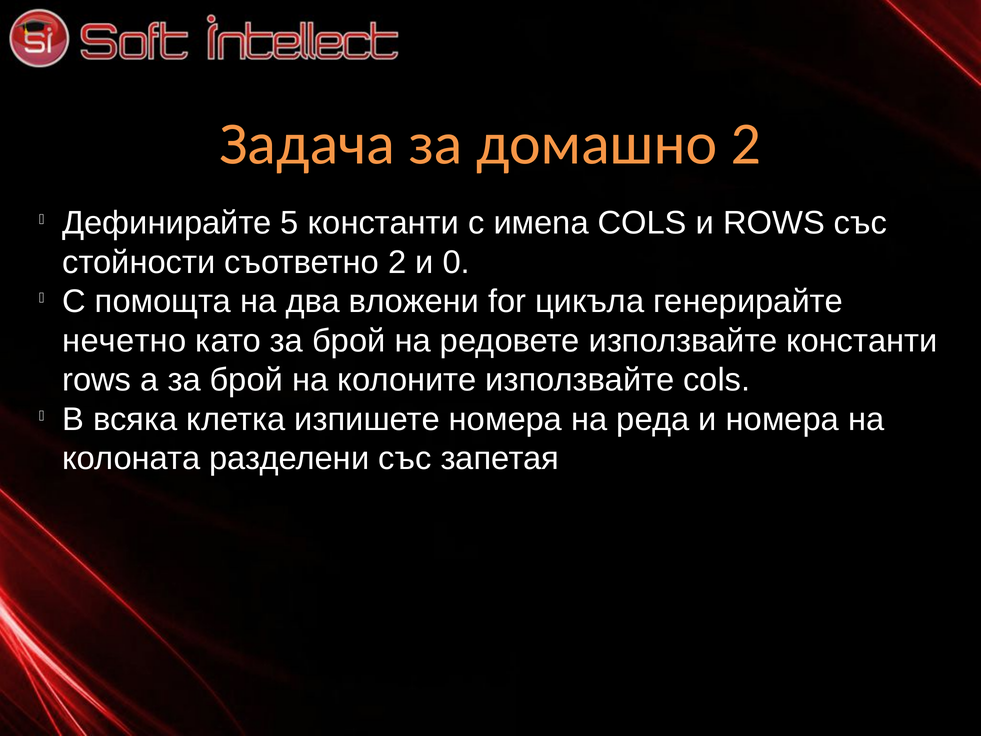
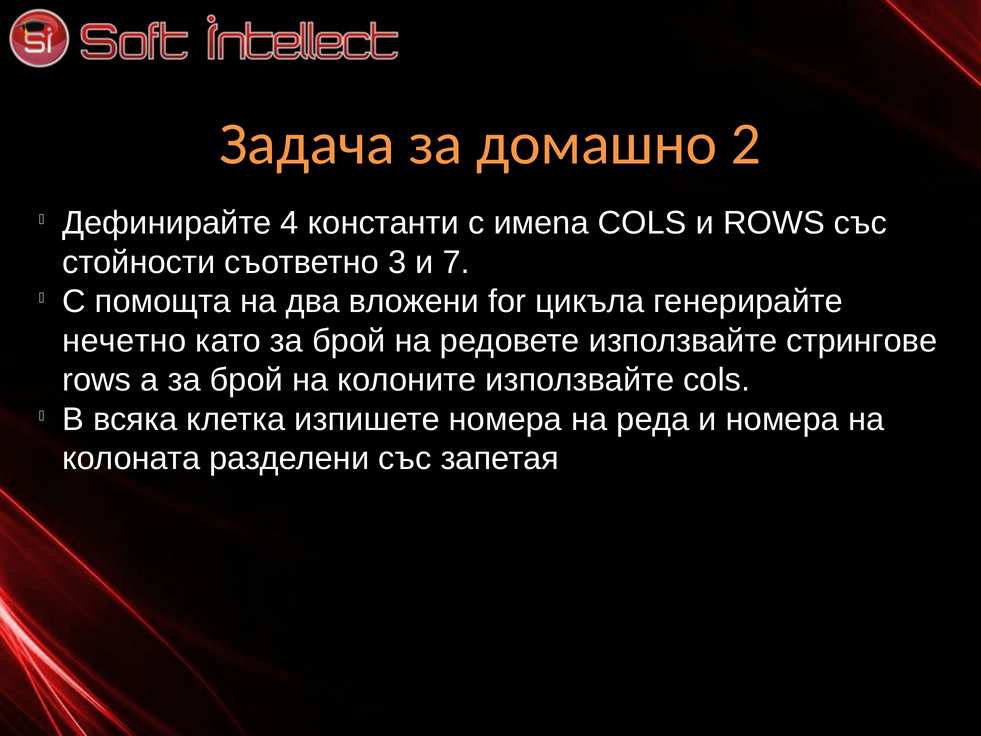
5: 5 -> 4
съответно 2: 2 -> 3
0: 0 -> 7
използвайте константи: константи -> стрингове
